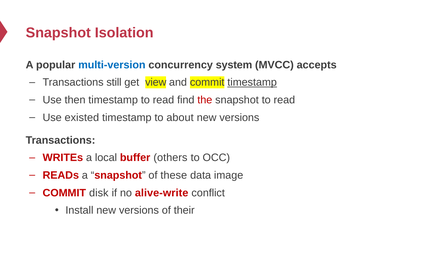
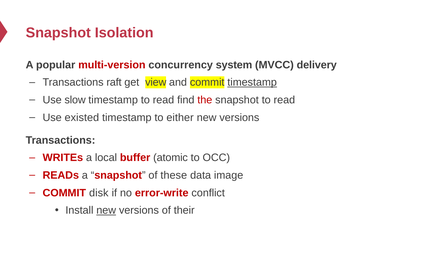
multi-version colour: blue -> red
accepts: accepts -> delivery
still: still -> raft
then: then -> slow
about: about -> either
others: others -> atomic
alive-write: alive-write -> error-write
new at (106, 211) underline: none -> present
